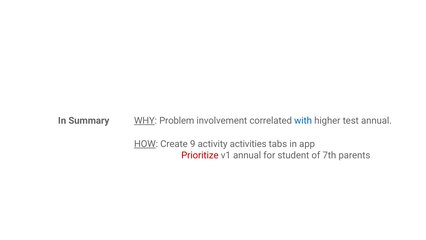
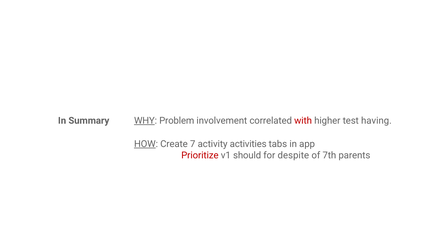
with colour: blue -> red
test annual: annual -> having
9: 9 -> 7
v1 annual: annual -> should
student: student -> despite
